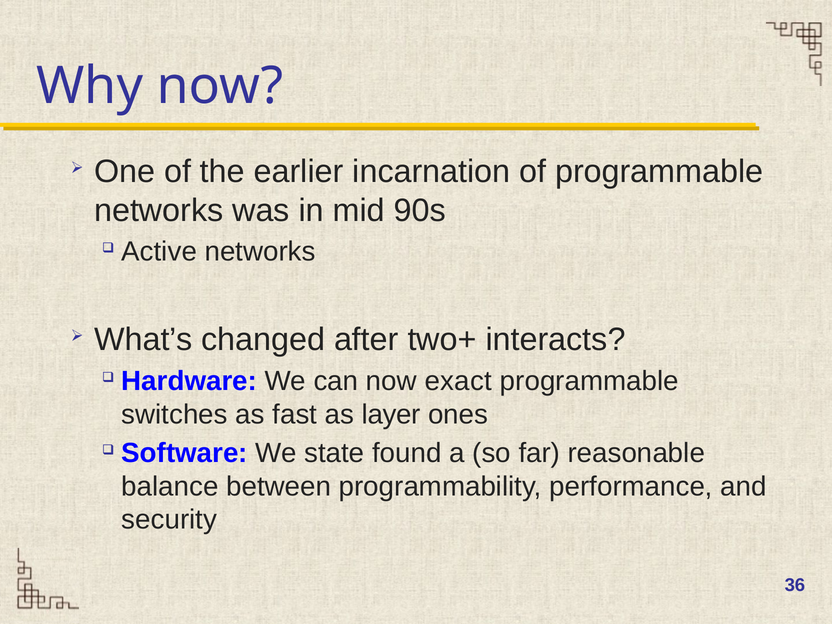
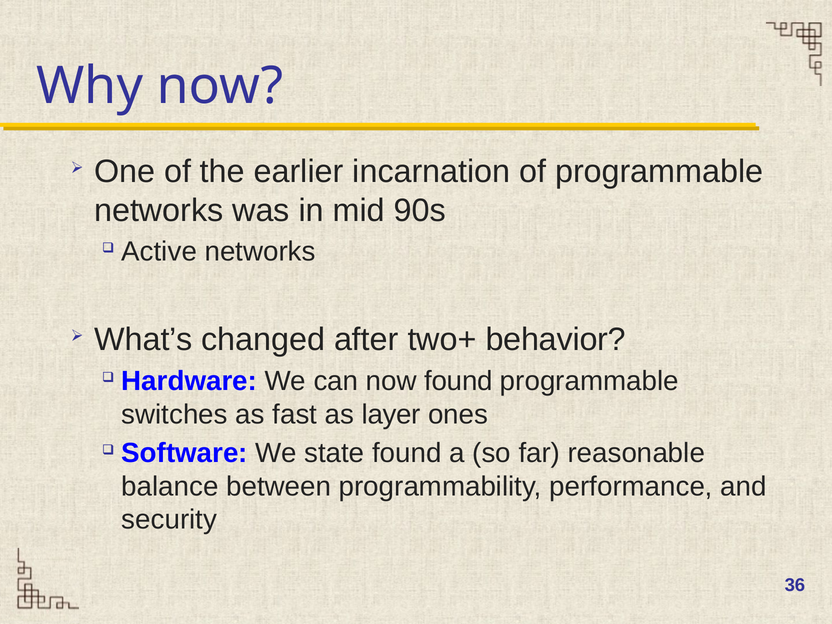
interacts: interacts -> behavior
now exact: exact -> found
